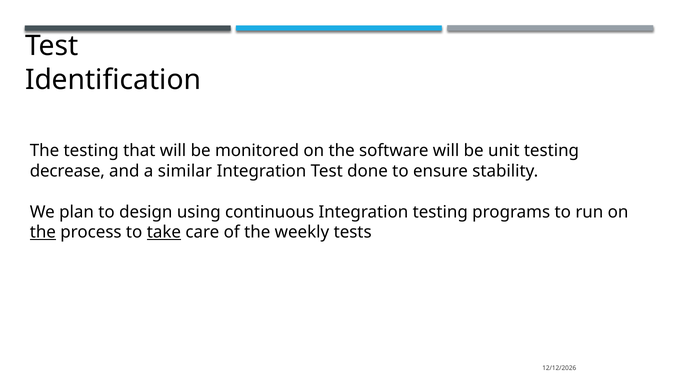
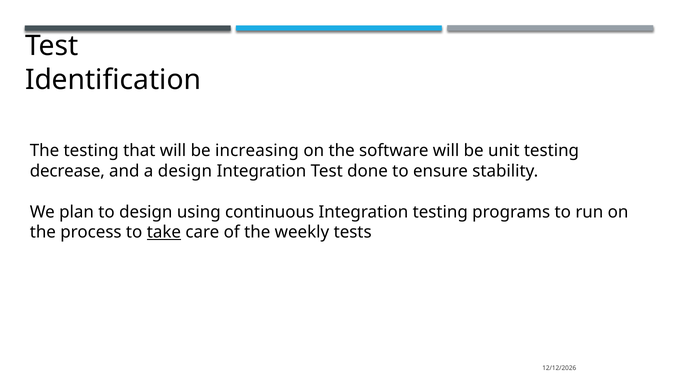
monitored: monitored -> increasing
a similar: similar -> design
the at (43, 232) underline: present -> none
